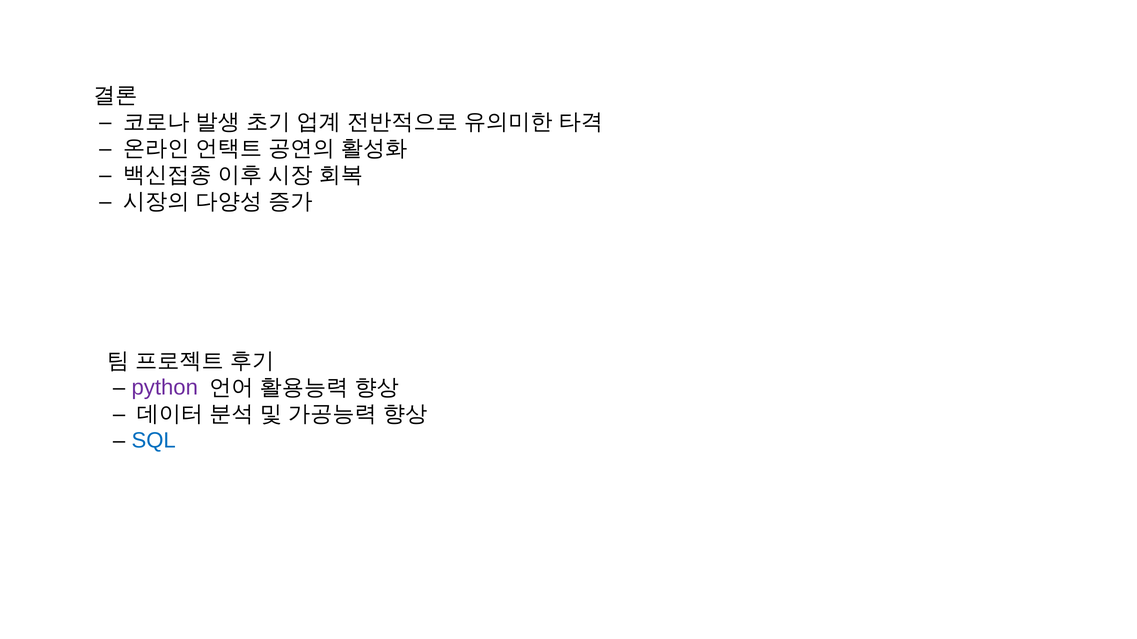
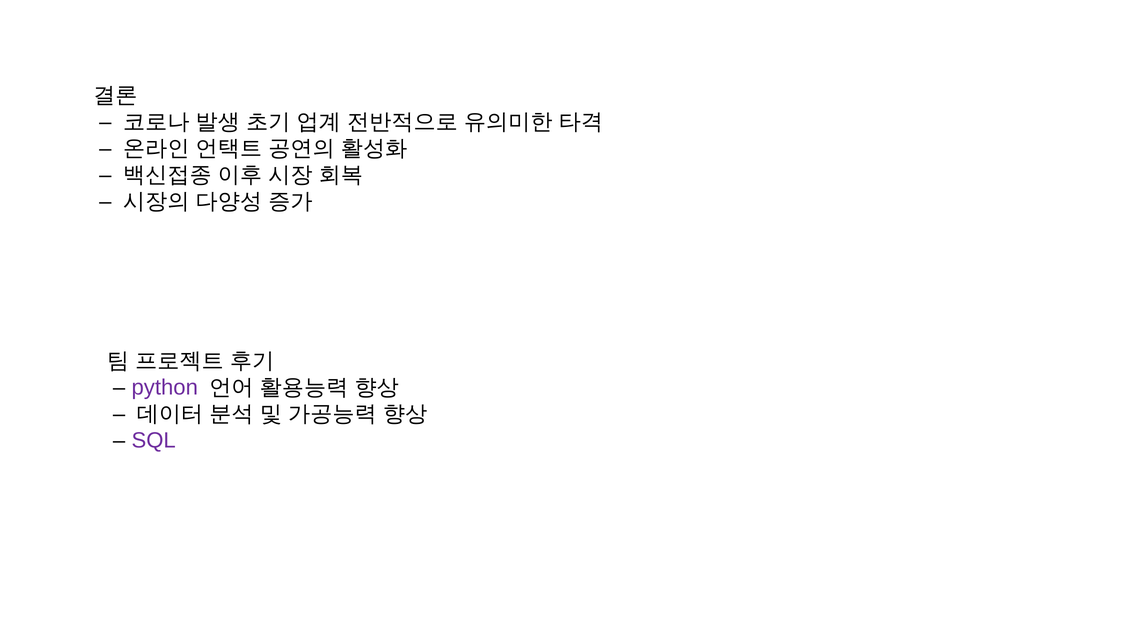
SQL colour: blue -> purple
